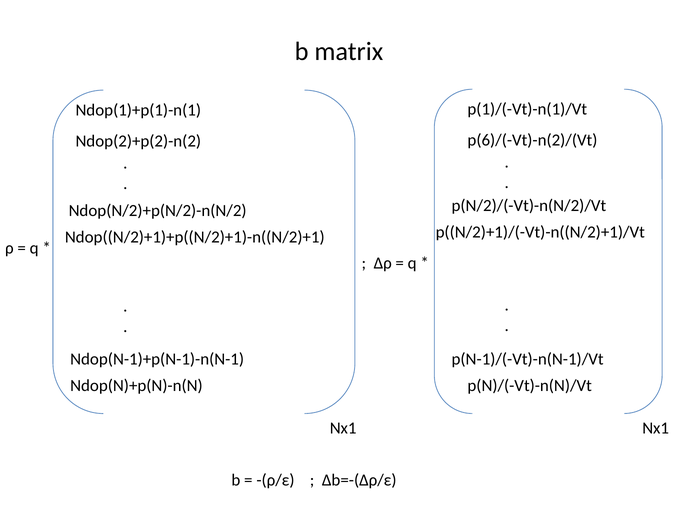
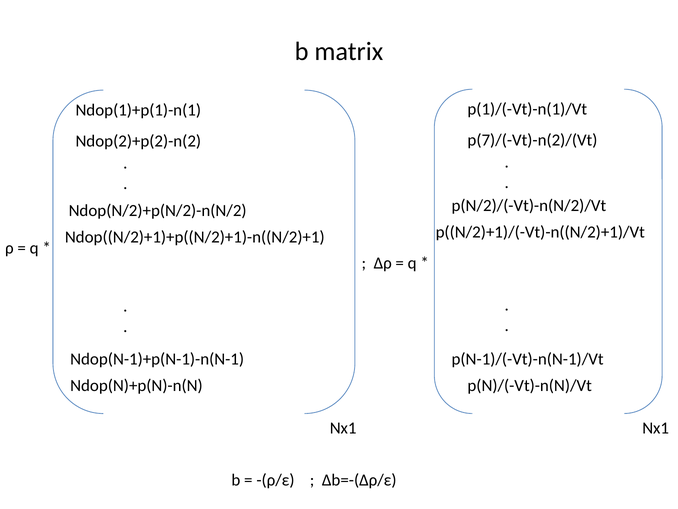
p(6)/(-Vt)-n(2)/(Vt: p(6)/(-Vt)-n(2)/(Vt -> p(7)/(-Vt)-n(2)/(Vt
